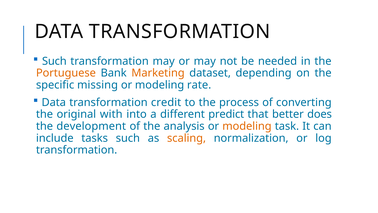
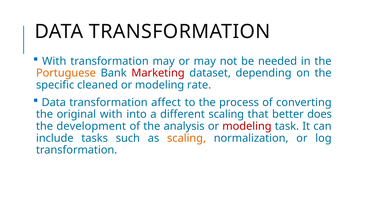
Such at (54, 61): Such -> With
Marketing colour: orange -> red
missing: missing -> cleaned
credit: credit -> affect
different predict: predict -> scaling
modeling at (247, 126) colour: orange -> red
